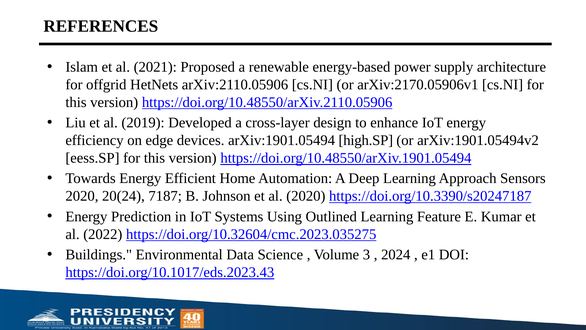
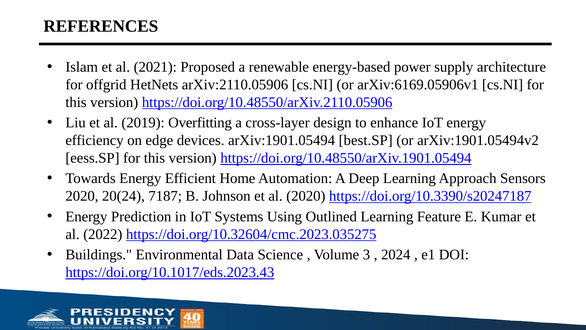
arXiv:2170.05906v1: arXiv:2170.05906v1 -> arXiv:6169.05906v1
Developed: Developed -> Overfitting
high.SP: high.SP -> best.SP
